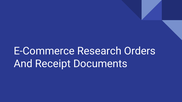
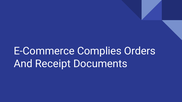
Research: Research -> Complies
